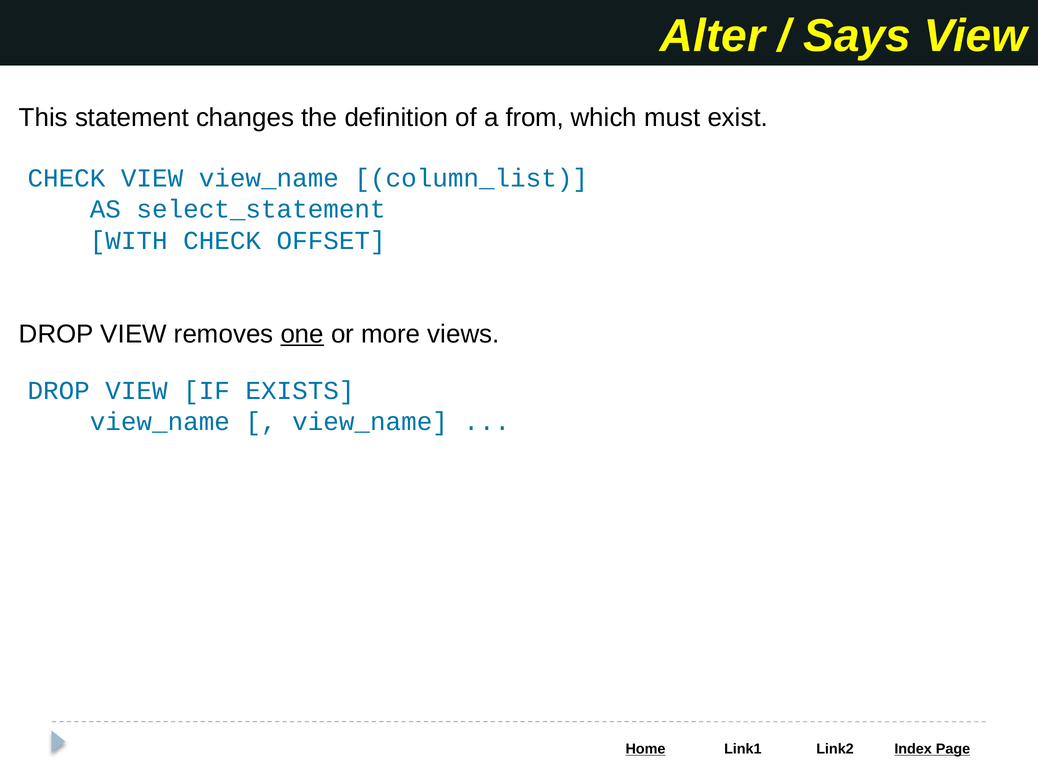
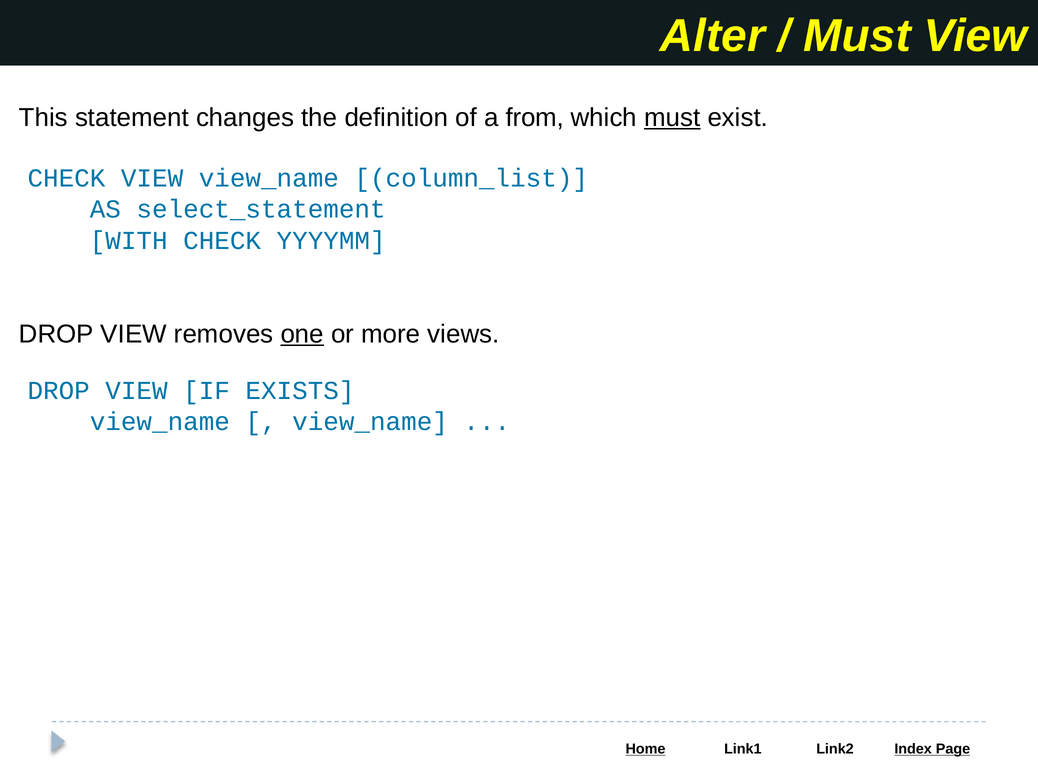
Says at (857, 36): Says -> Must
must at (672, 118) underline: none -> present
OFFSET: OFFSET -> YYYYMM
